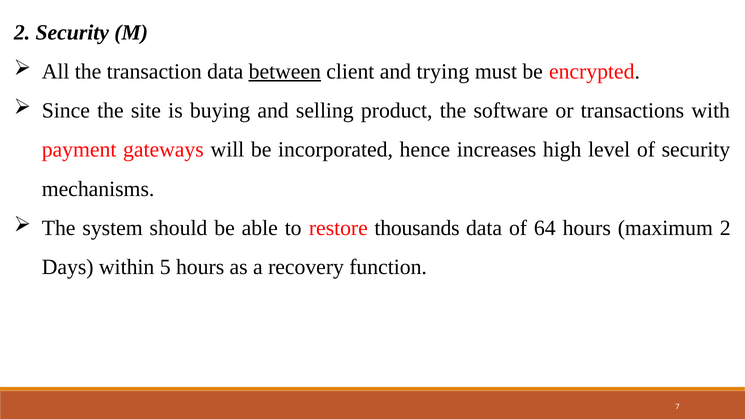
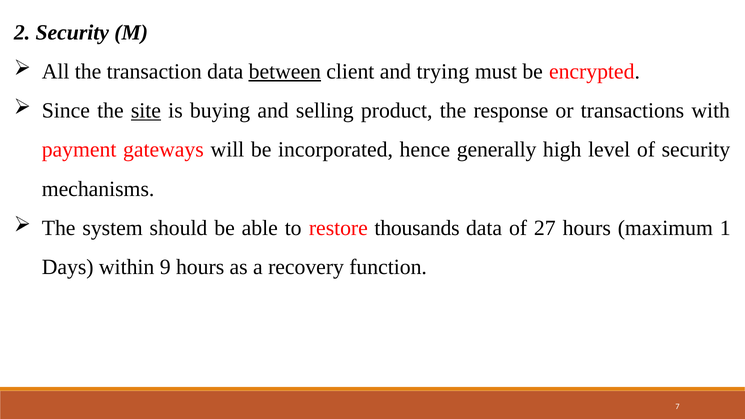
site underline: none -> present
software: software -> response
increases: increases -> generally
64: 64 -> 27
maximum 2: 2 -> 1
5: 5 -> 9
